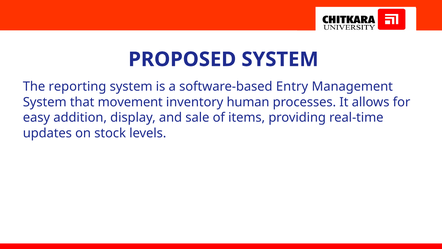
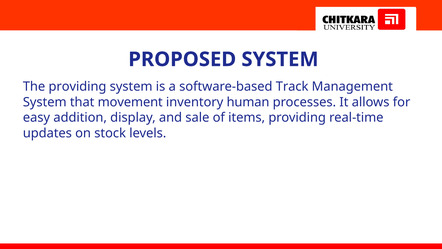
The reporting: reporting -> providing
Entry: Entry -> Track
